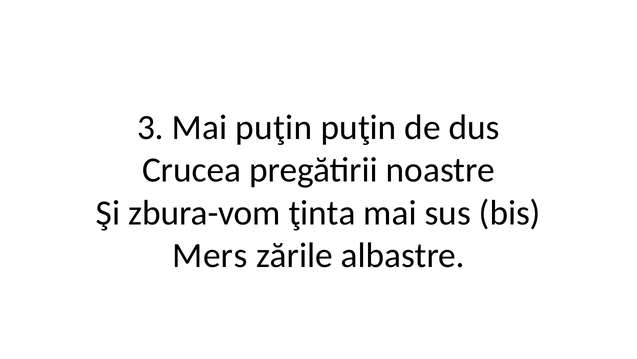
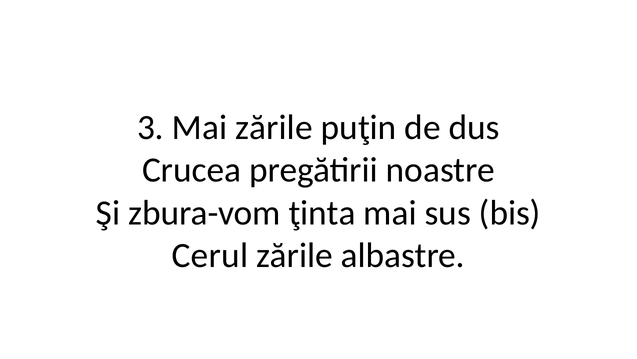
Mai puţin: puţin -> zările
Mers: Mers -> Cerul
